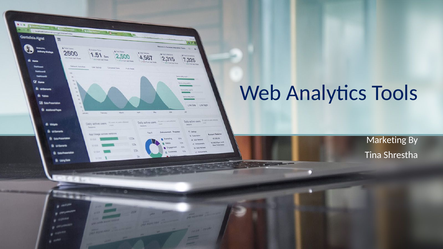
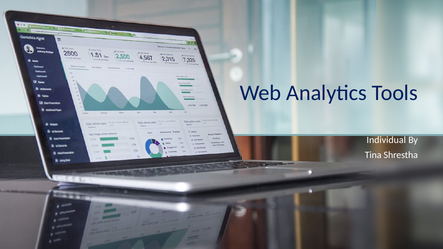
Marketing: Marketing -> Individual
